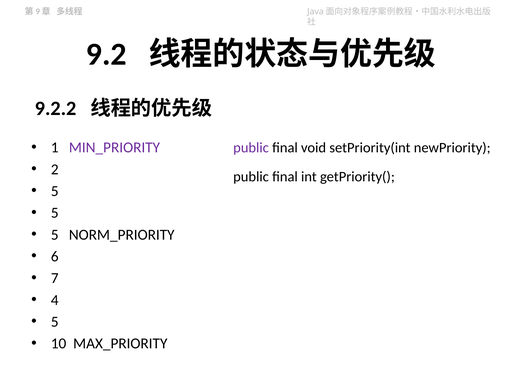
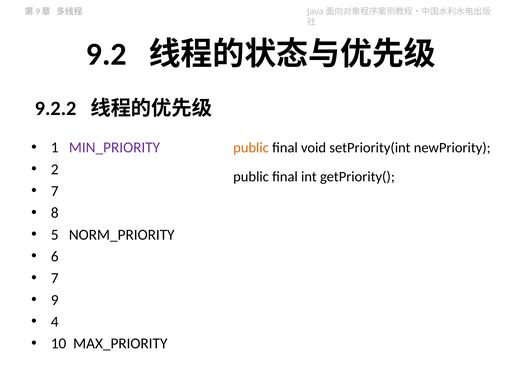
public at (251, 148) colour: purple -> orange
5 at (55, 191): 5 -> 7
5 at (55, 213): 5 -> 8
4: 4 -> 9
5 at (55, 321): 5 -> 4
